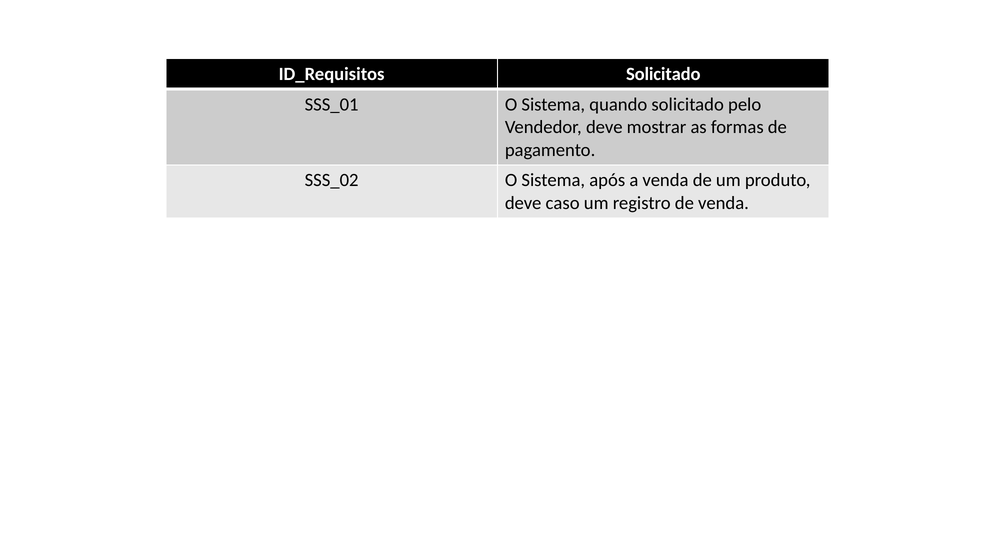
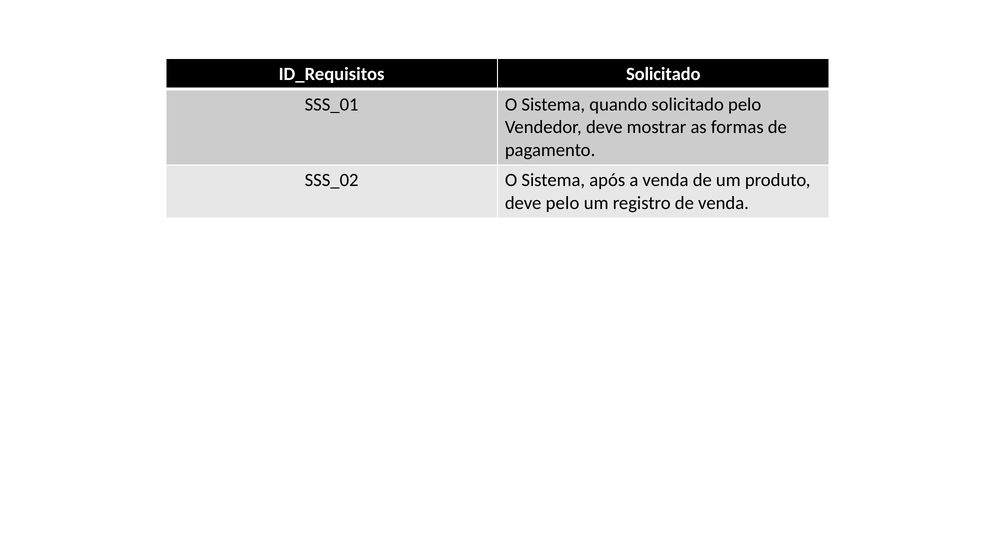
deve caso: caso -> pelo
